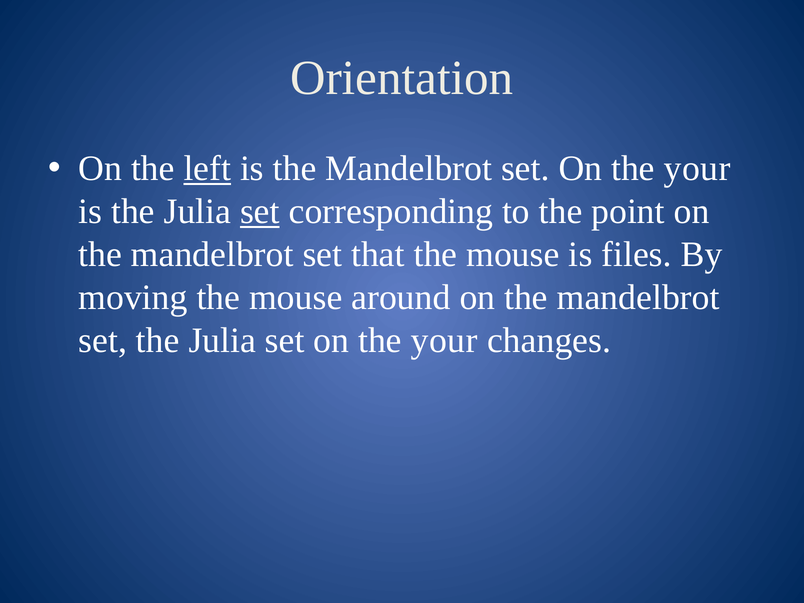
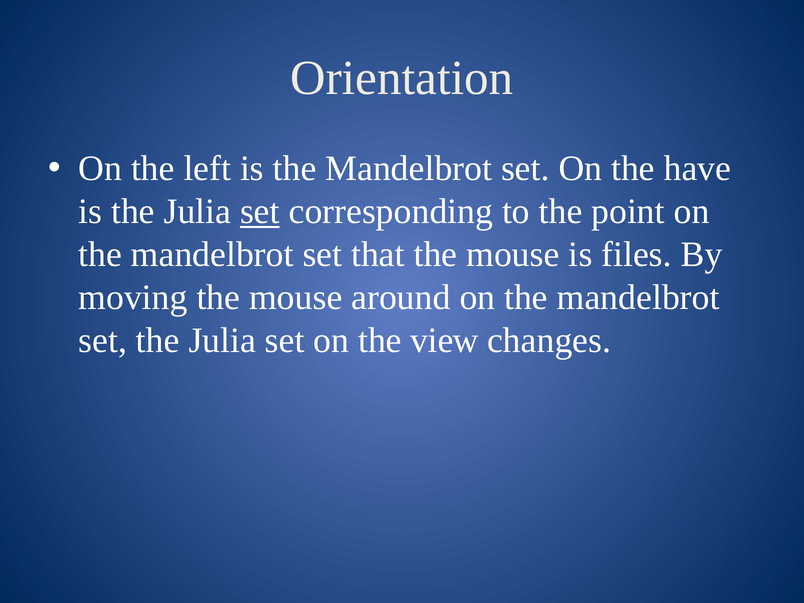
left underline: present -> none
your at (697, 169): your -> have
your at (444, 340): your -> view
